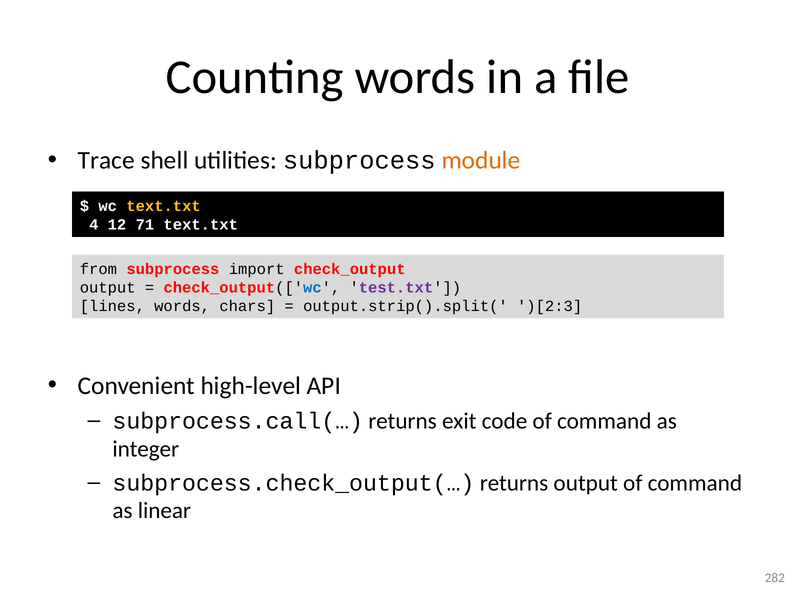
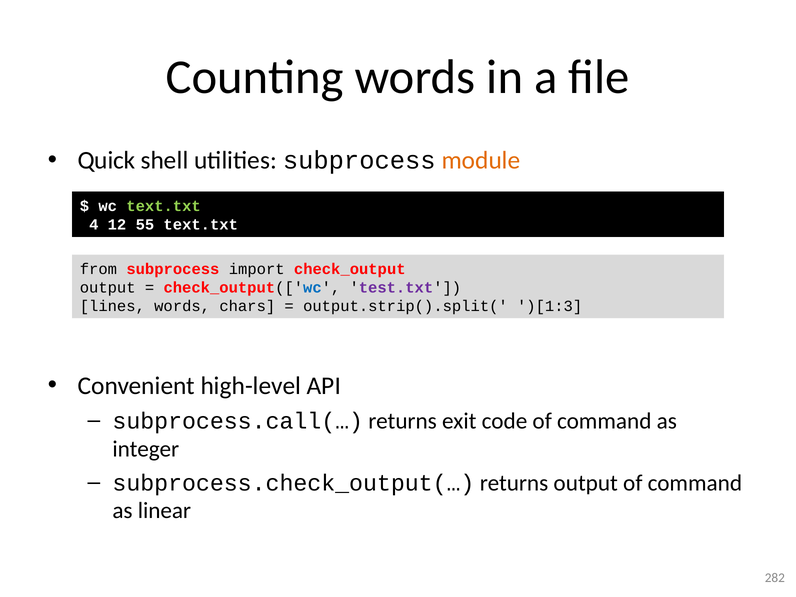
Trace: Trace -> Quick
text.txt at (164, 206) colour: yellow -> light green
71: 71 -> 55
)[2:3: )[2:3 -> )[1:3
